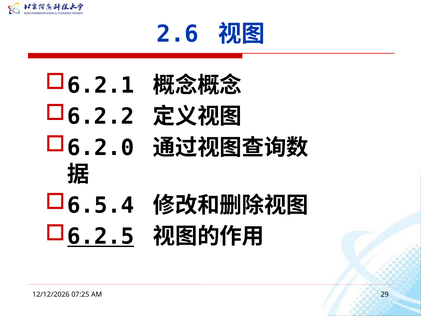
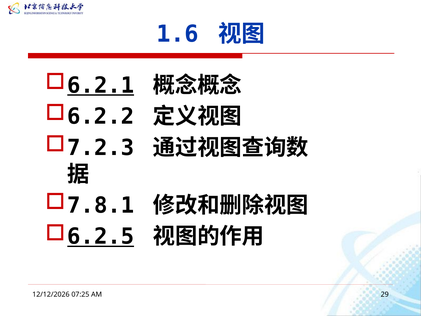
2.6: 2.6 -> 1.6
6.2.1 underline: none -> present
6.2.0: 6.2.0 -> 7.2.3
6.5.4: 6.5.4 -> 7.8.1
